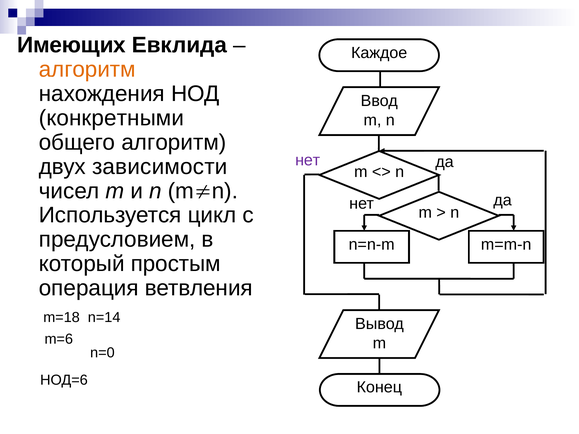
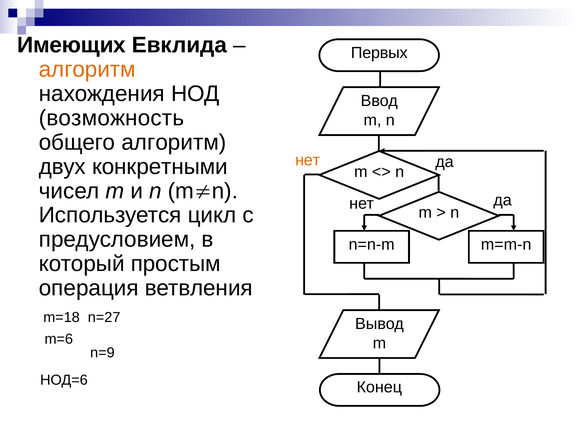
Каждое: Каждое -> Первых
конкретными: конкретными -> возможность
нет at (308, 160) colour: purple -> orange
зависимости: зависимости -> конкретными
n=14: n=14 -> n=27
n=0: n=0 -> n=9
